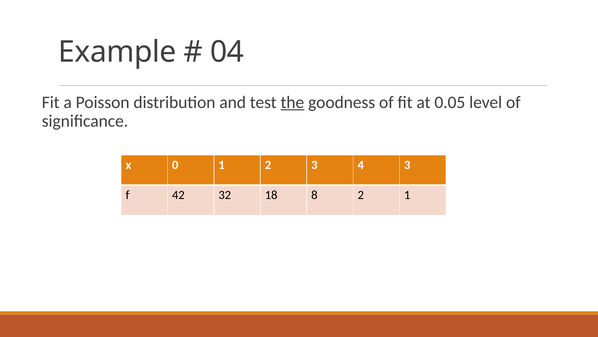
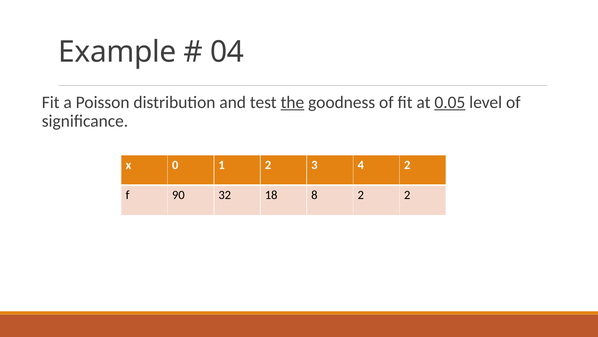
0.05 underline: none -> present
4 3: 3 -> 2
42: 42 -> 90
2 1: 1 -> 2
